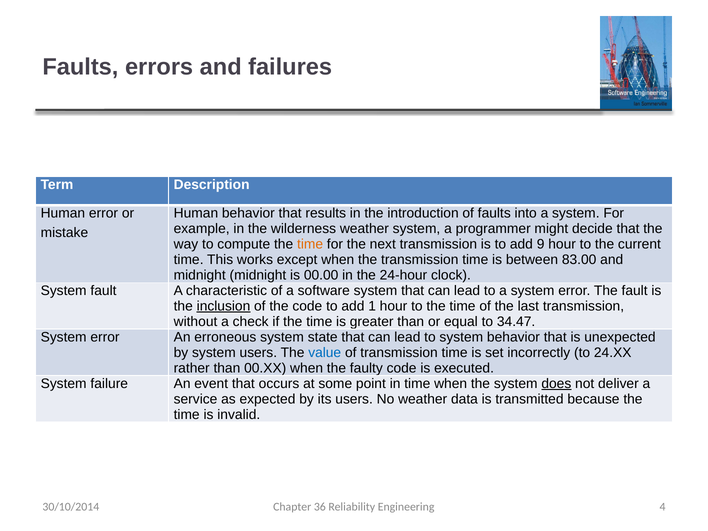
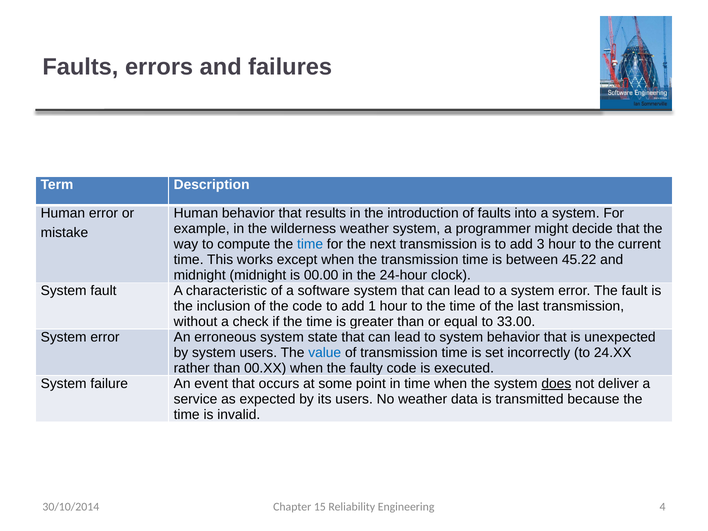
time at (310, 244) colour: orange -> blue
9: 9 -> 3
83.00: 83.00 -> 45.22
inclusion underline: present -> none
34.47: 34.47 -> 33.00
36: 36 -> 15
